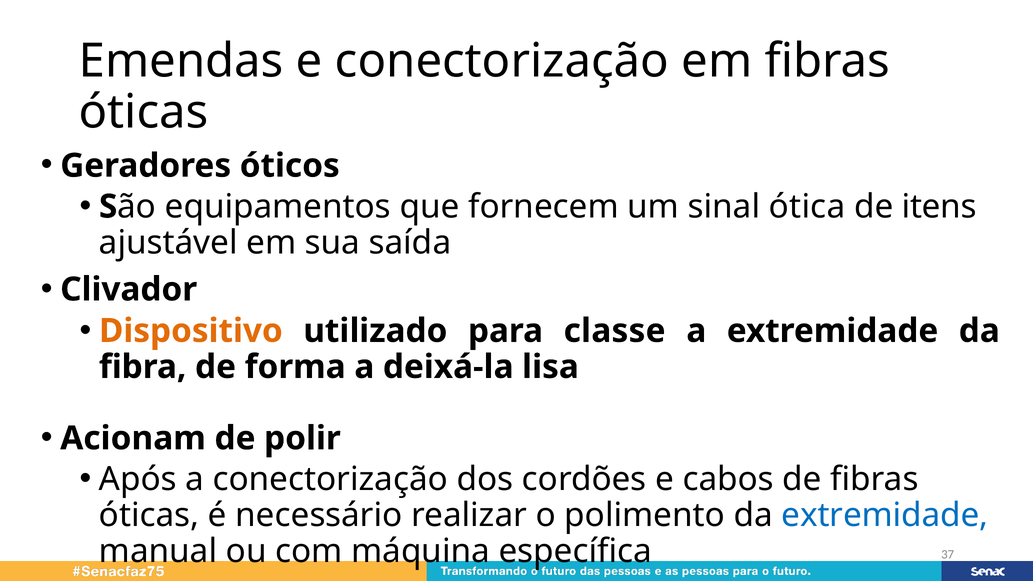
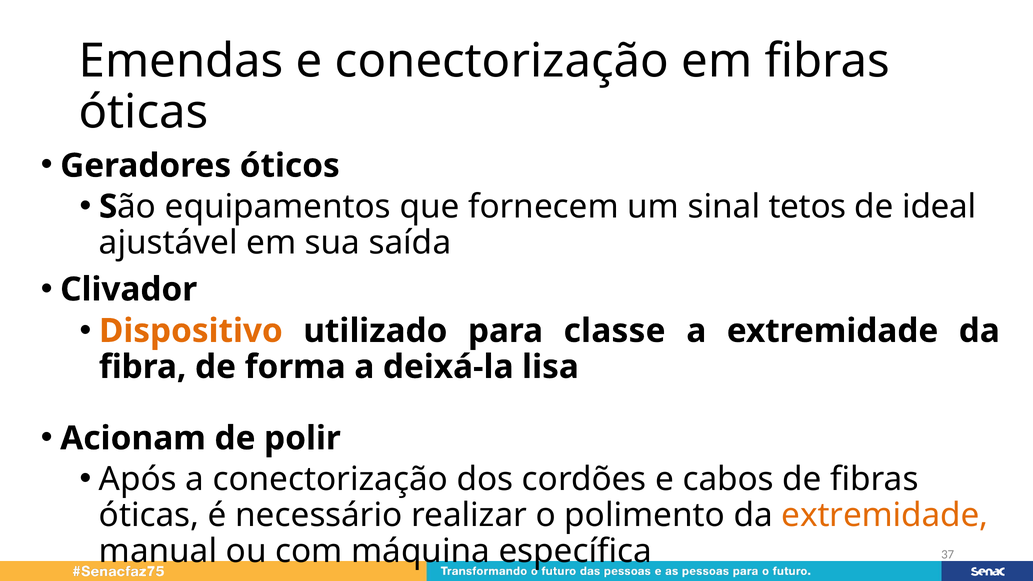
ótica: ótica -> tetos
itens: itens -> ideal
extremidade at (885, 515) colour: blue -> orange
